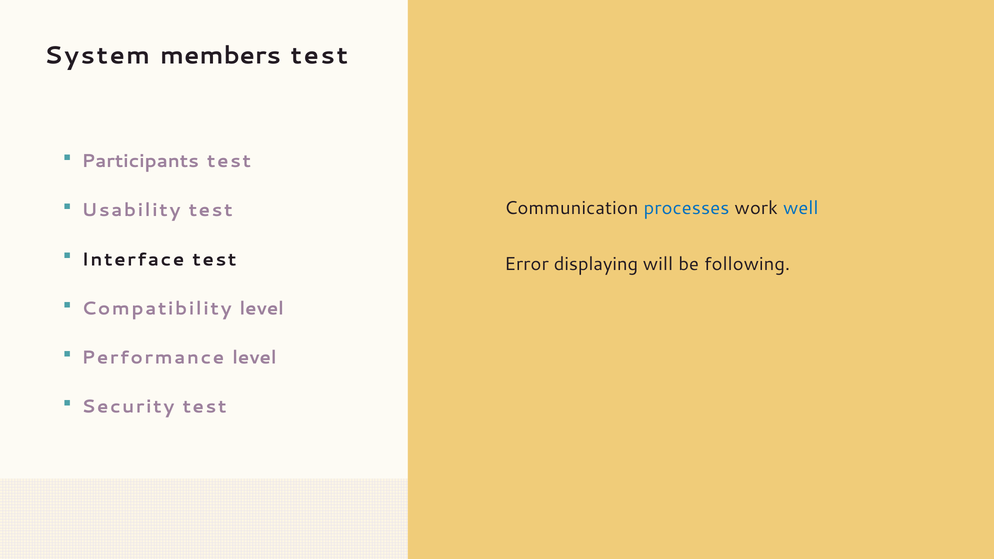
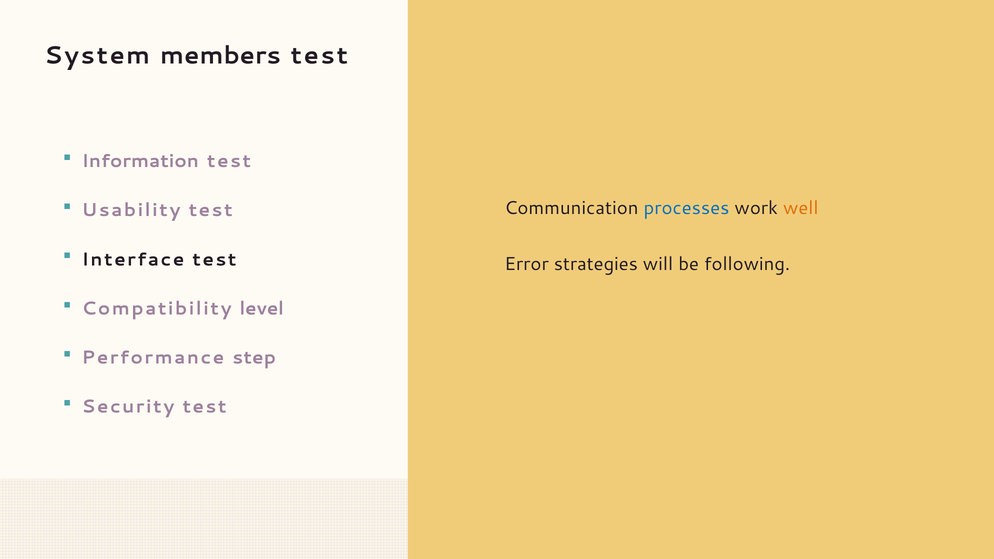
Participants: Participants -> Information
well colour: blue -> orange
displaying: displaying -> strategies
Performance level: level -> step
